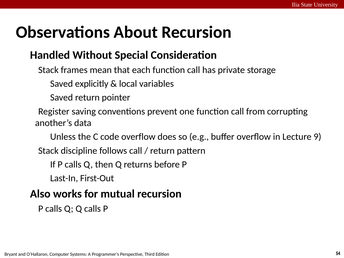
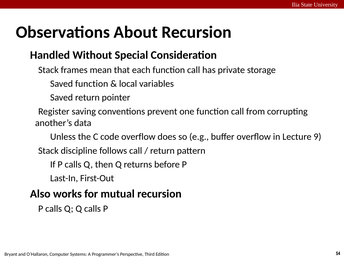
explicitly at (92, 84): explicitly -> function
